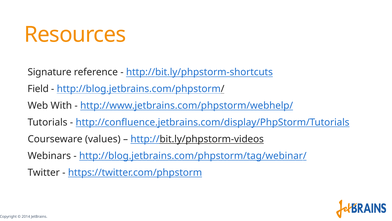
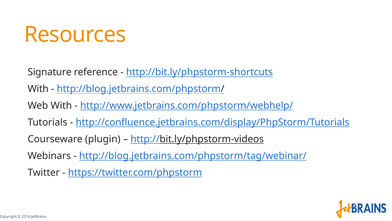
Field at (38, 89): Field -> With
values: values -> plugin
